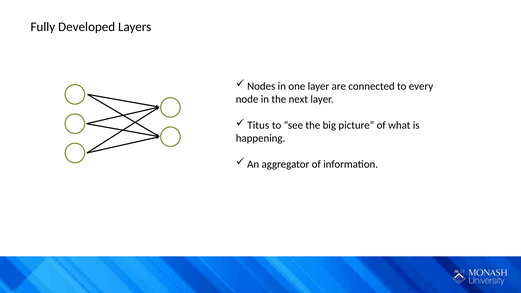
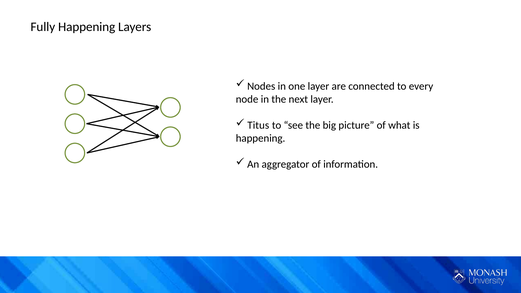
Fully Developed: Developed -> Happening
